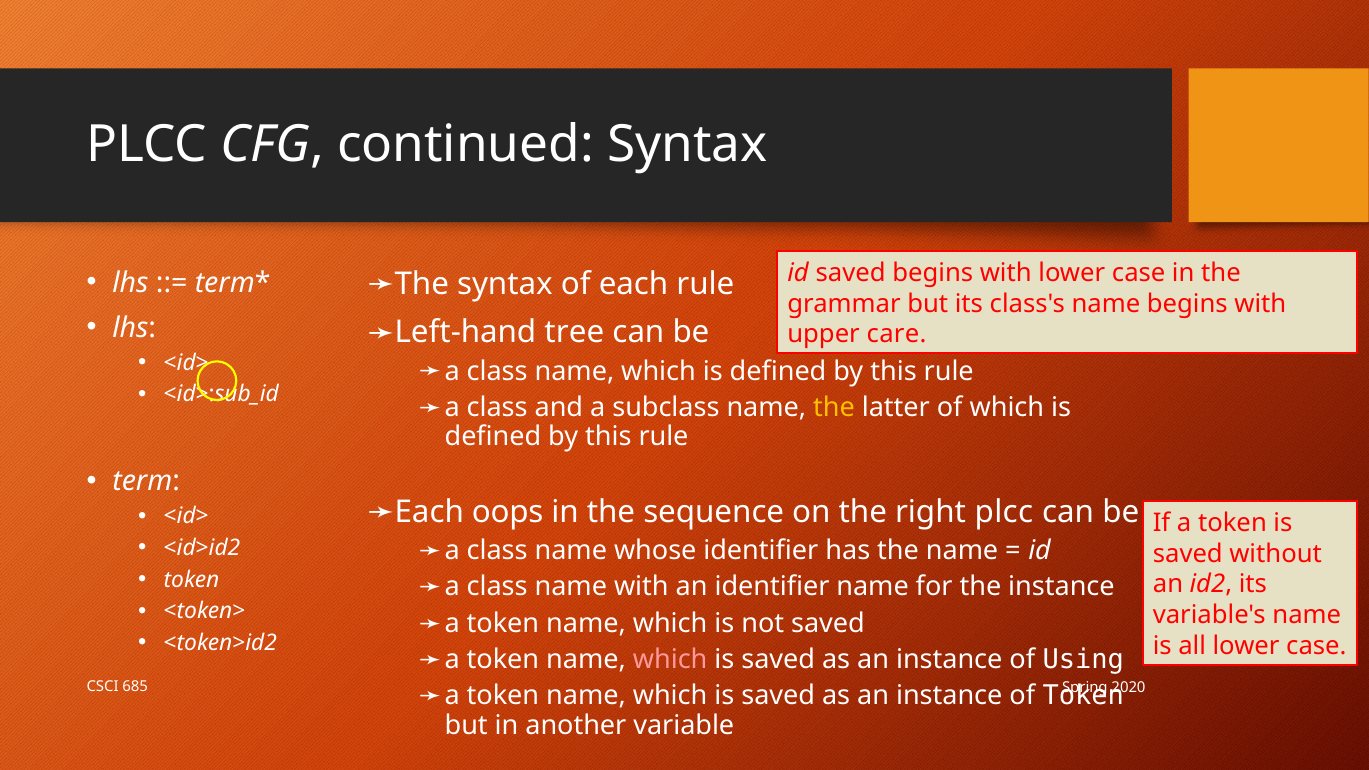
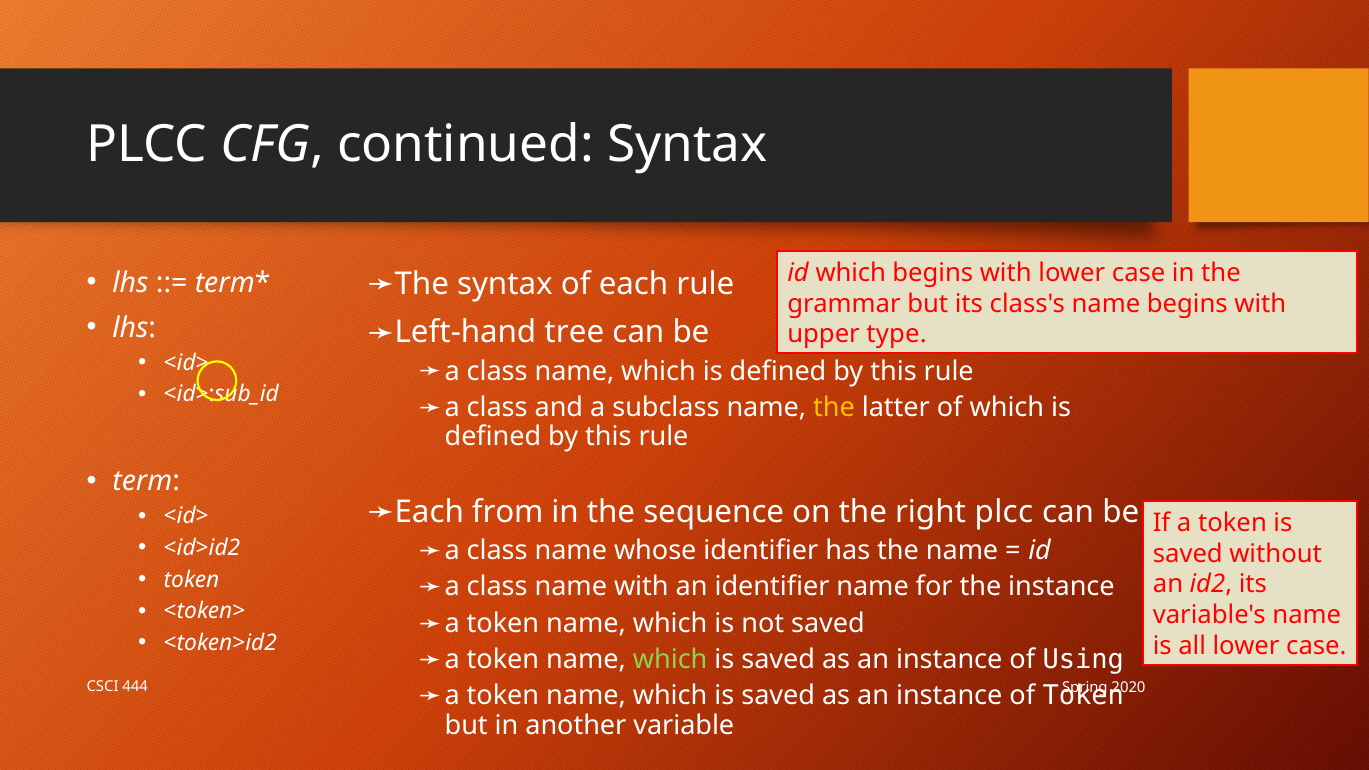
id saved: saved -> which
care: care -> type
oops: oops -> from
which at (670, 660) colour: pink -> light green
685: 685 -> 444
